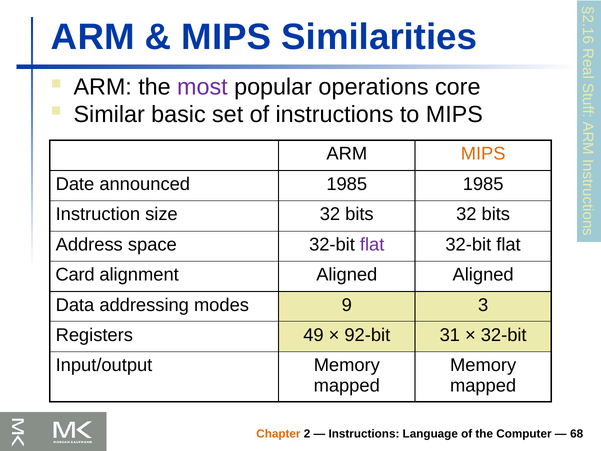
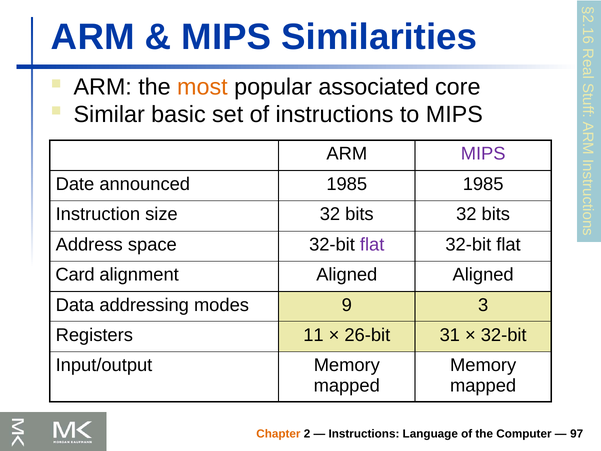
most colour: purple -> orange
operations: operations -> associated
MIPS at (483, 154) colour: orange -> purple
49: 49 -> 11
92-bit: 92-bit -> 26-bit
68: 68 -> 97
